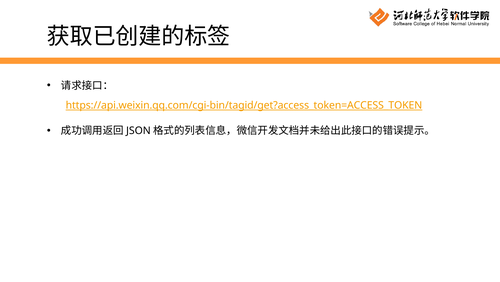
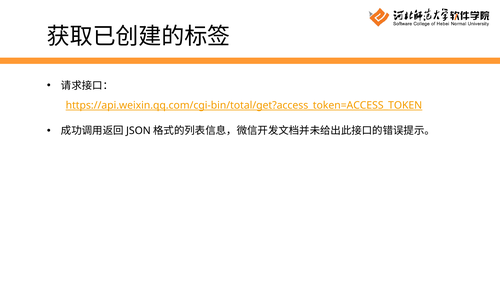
https://api.weixin.qq.com/cgi-bin/tagid/get?access_token=ACCESS_TOKEN: https://api.weixin.qq.com/cgi-bin/tagid/get?access_token=ACCESS_TOKEN -> https://api.weixin.qq.com/cgi-bin/total/get?access_token=ACCESS_TOKEN
